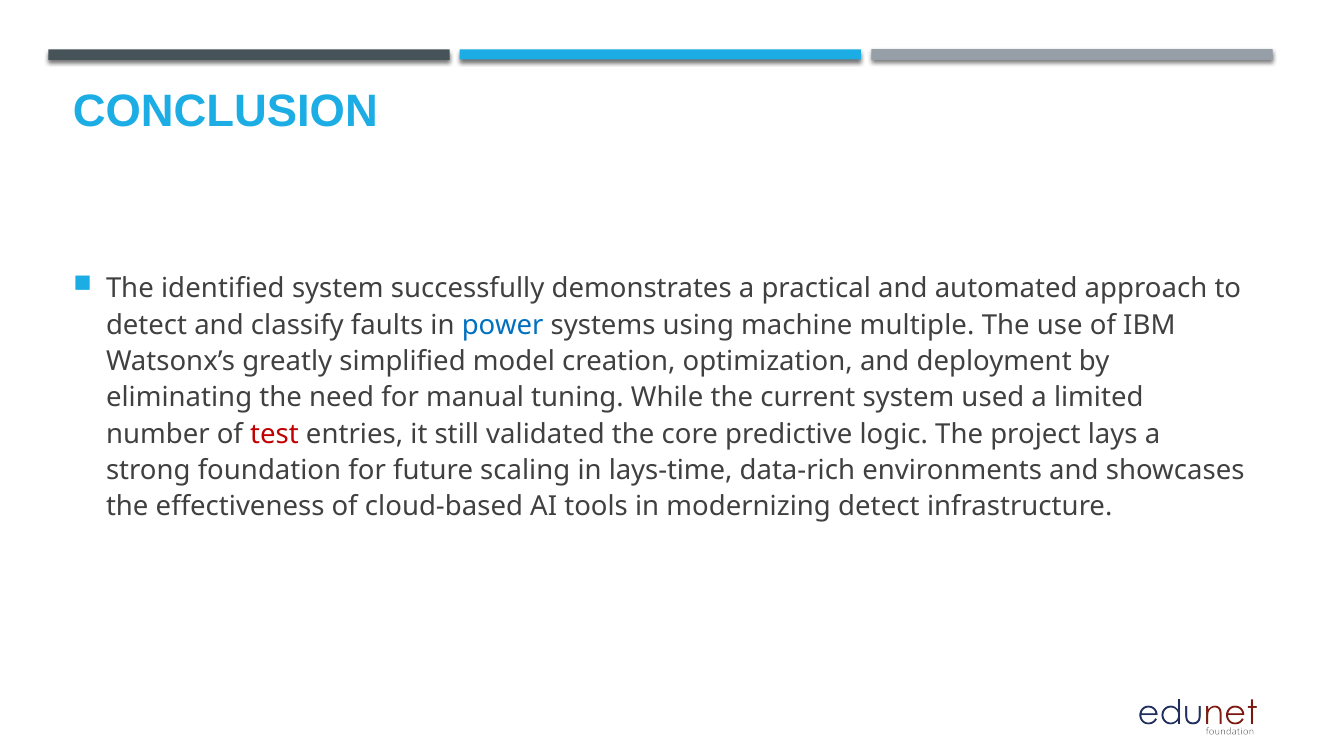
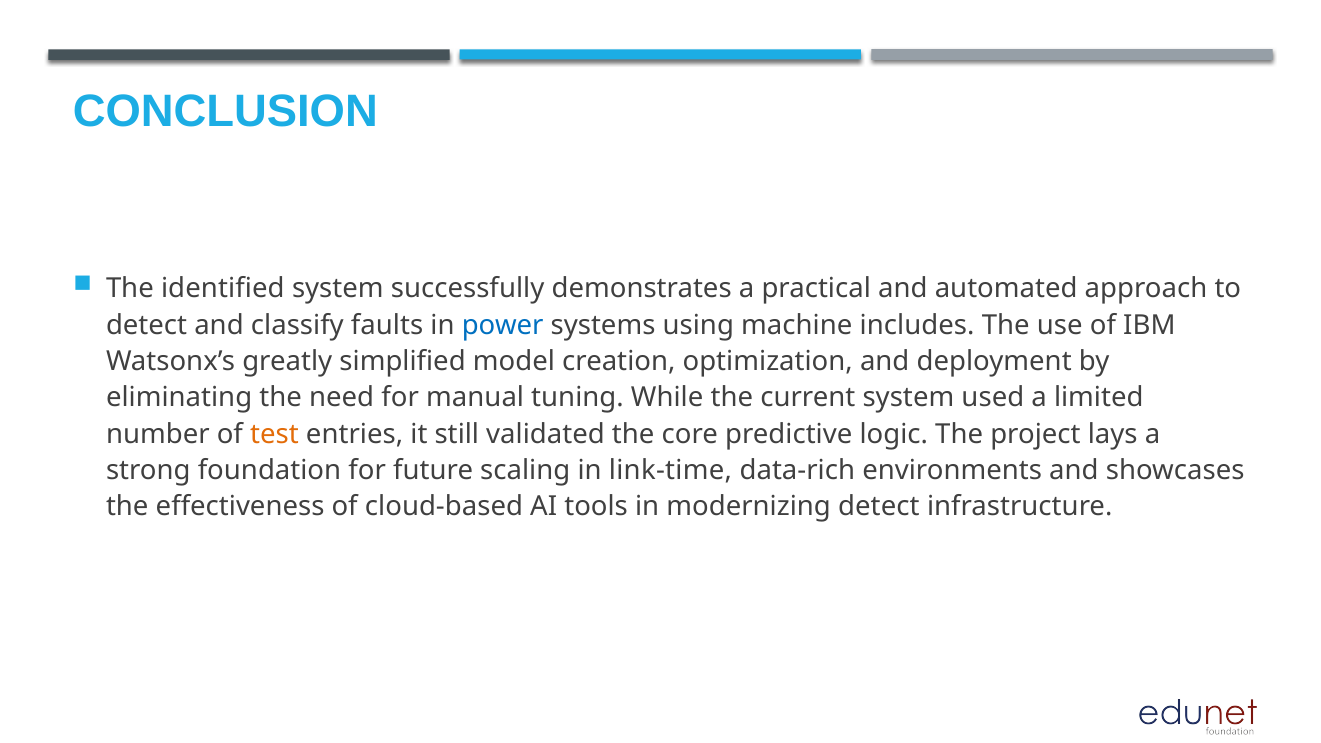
multiple: multiple -> includes
test colour: red -> orange
lays-time: lays-time -> link-time
